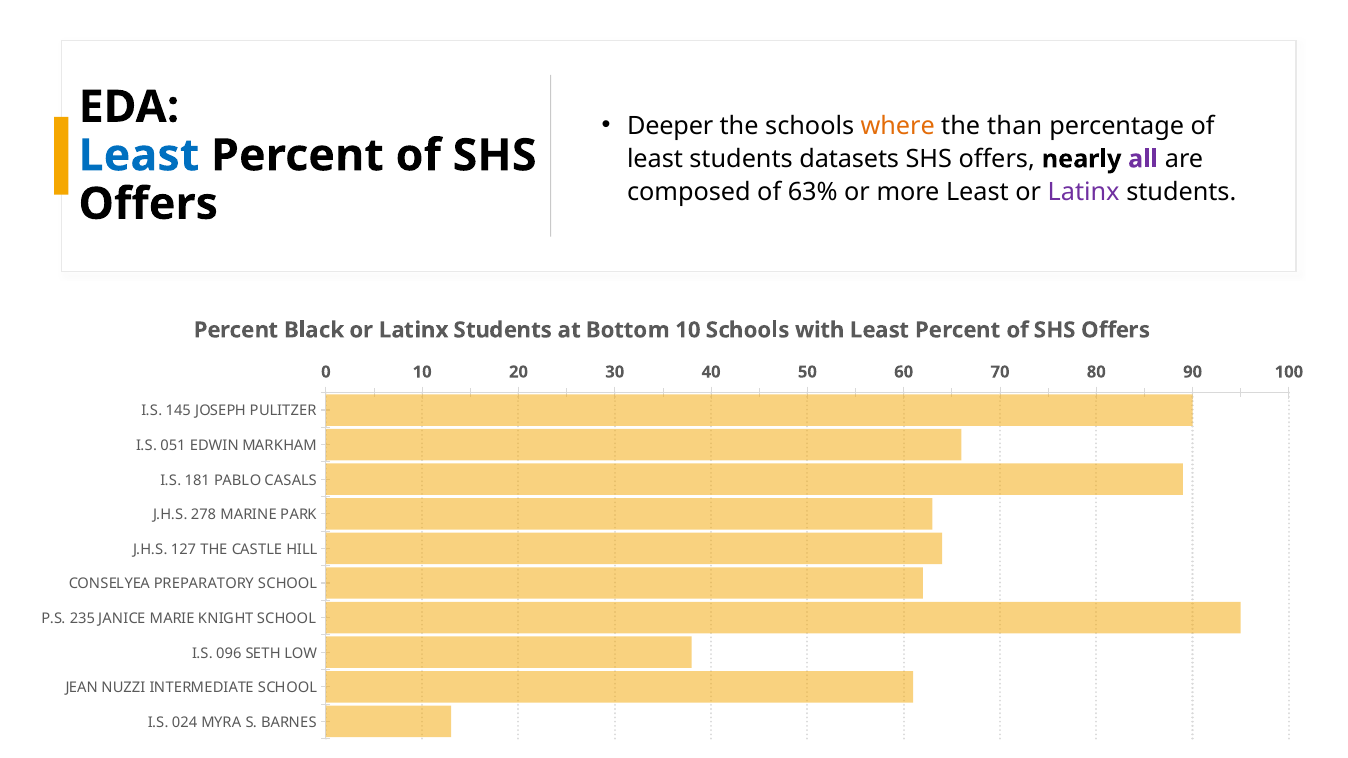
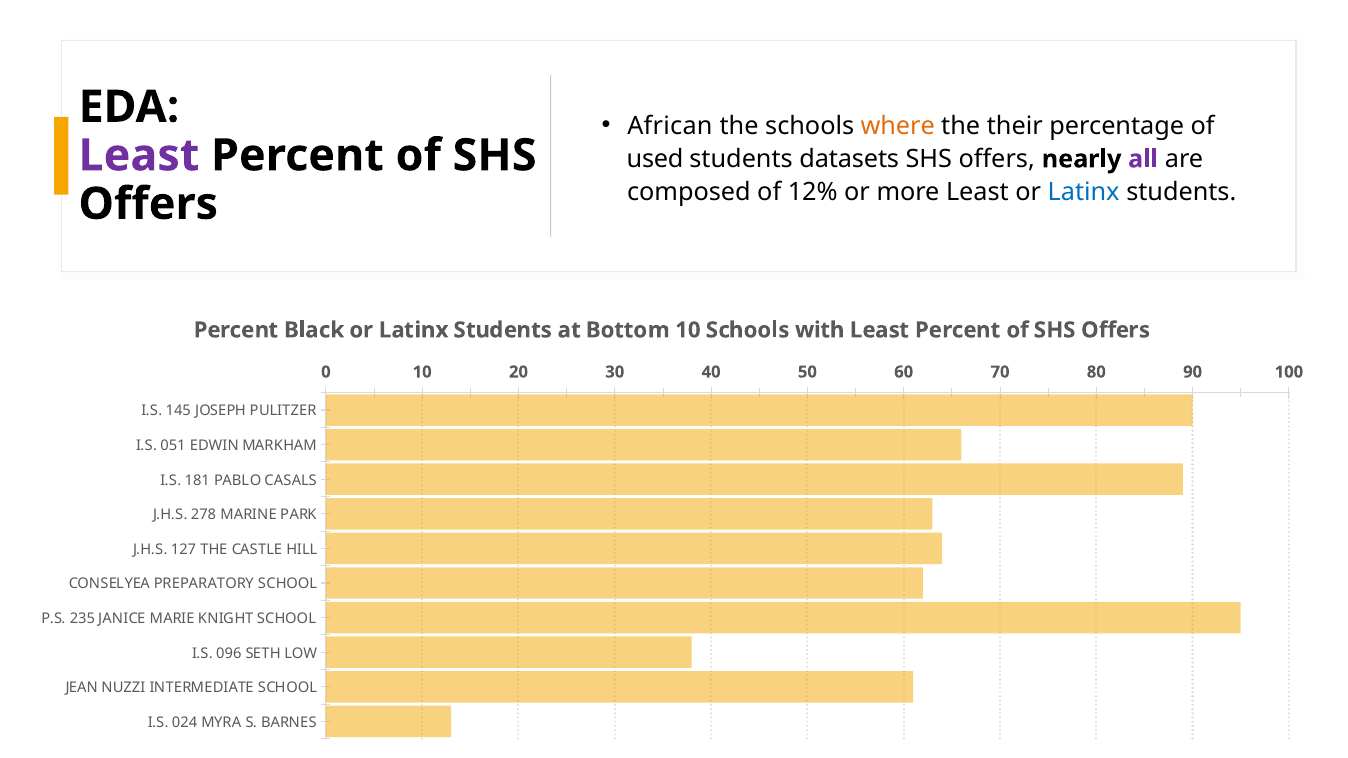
Deeper: Deeper -> African
than: than -> their
Least at (139, 156) colour: blue -> purple
least at (655, 159): least -> used
63%: 63% -> 12%
Latinx at (1084, 192) colour: purple -> blue
